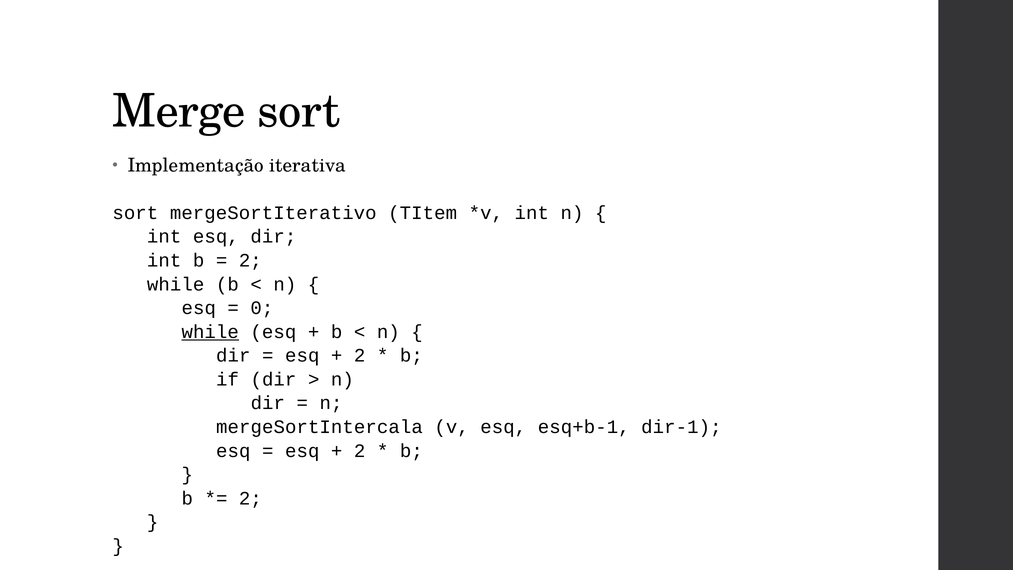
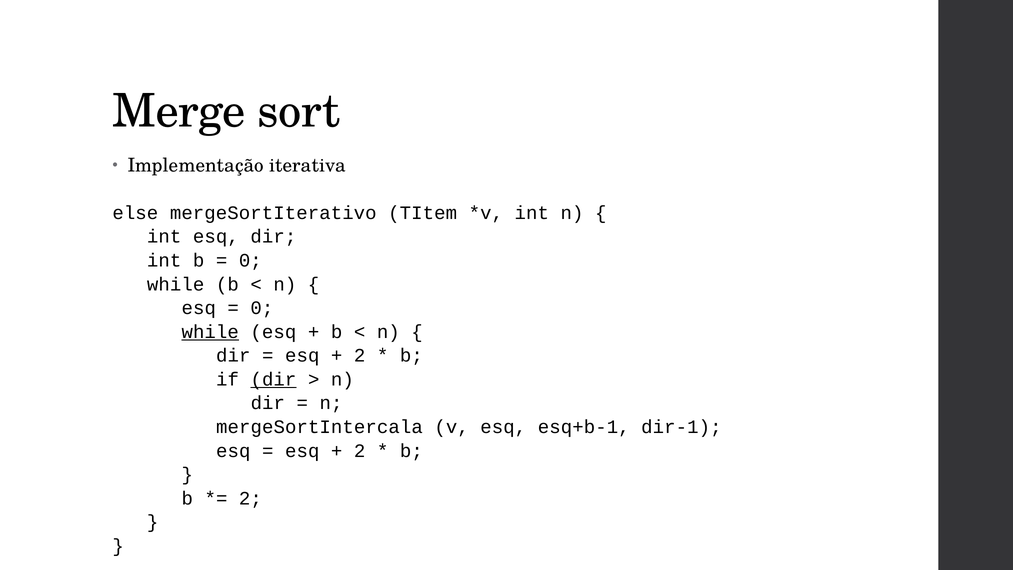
sort at (135, 213): sort -> else
2 at (250, 260): 2 -> 0
dir at (273, 379) underline: none -> present
